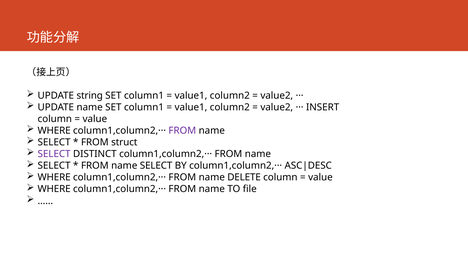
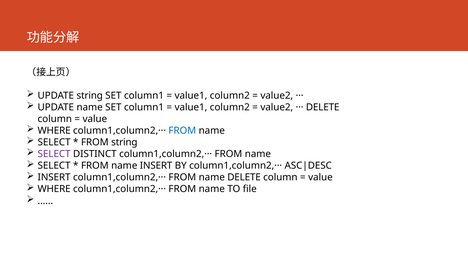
INSERT at (323, 107): INSERT -> DELETE
FROM at (182, 131) colour: purple -> blue
FROM struct: struct -> string
name SELECT: SELECT -> INSERT
WHERE at (54, 178): WHERE -> INSERT
